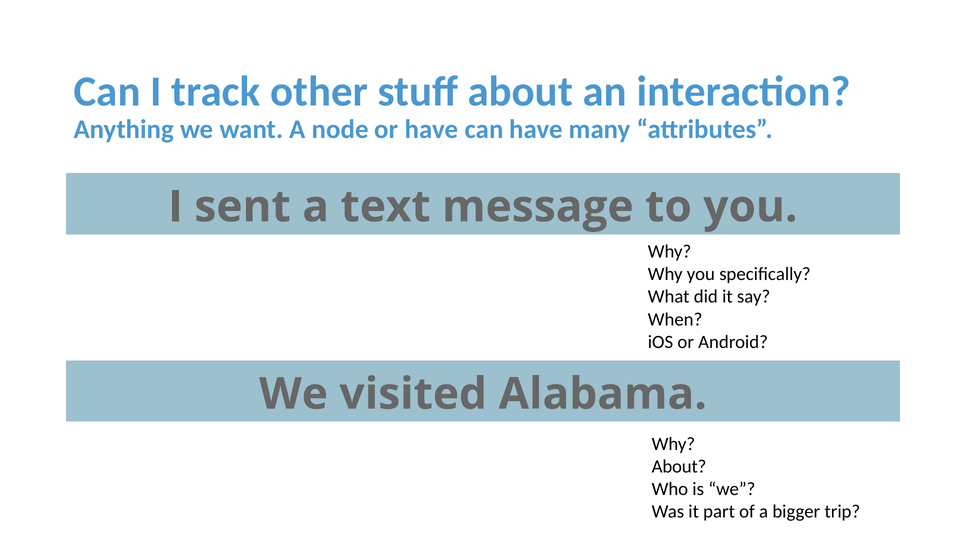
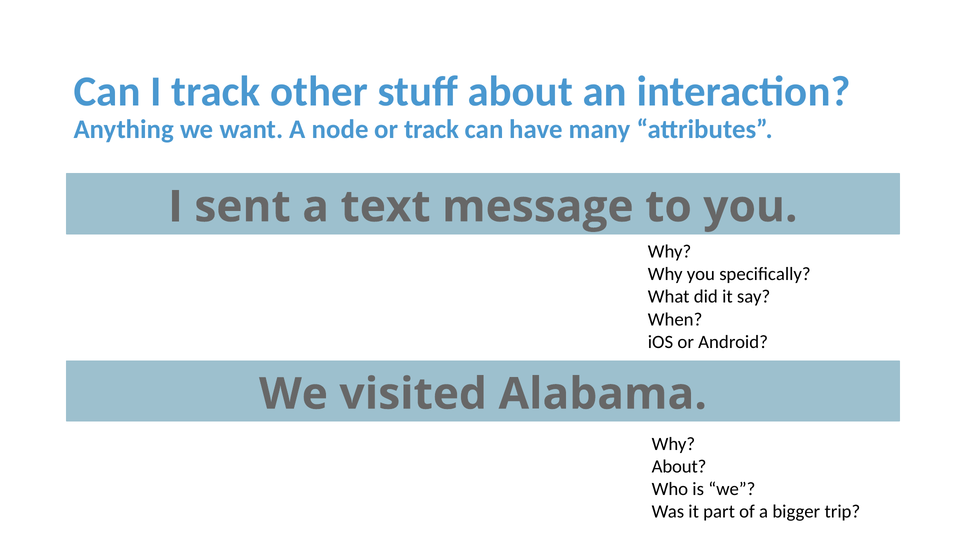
or have: have -> track
